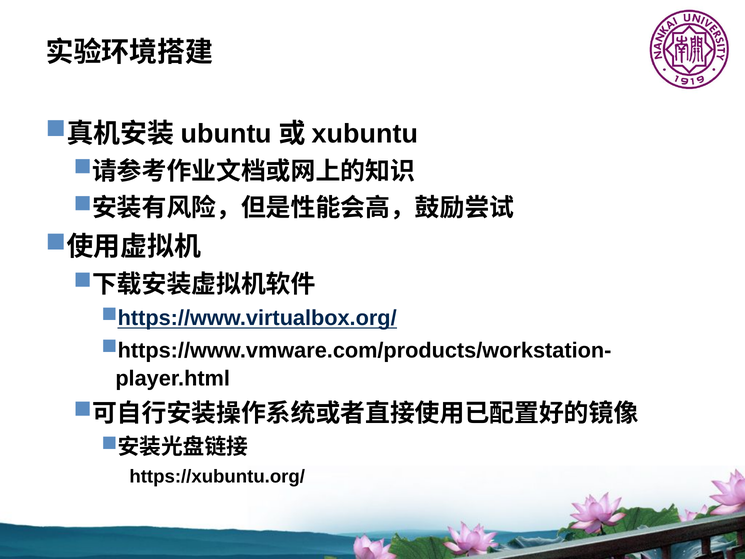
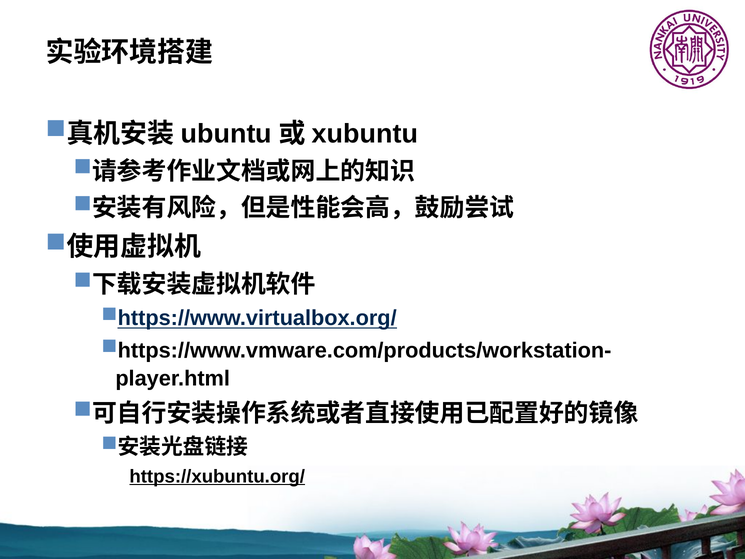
https://xubuntu.org/ underline: none -> present
